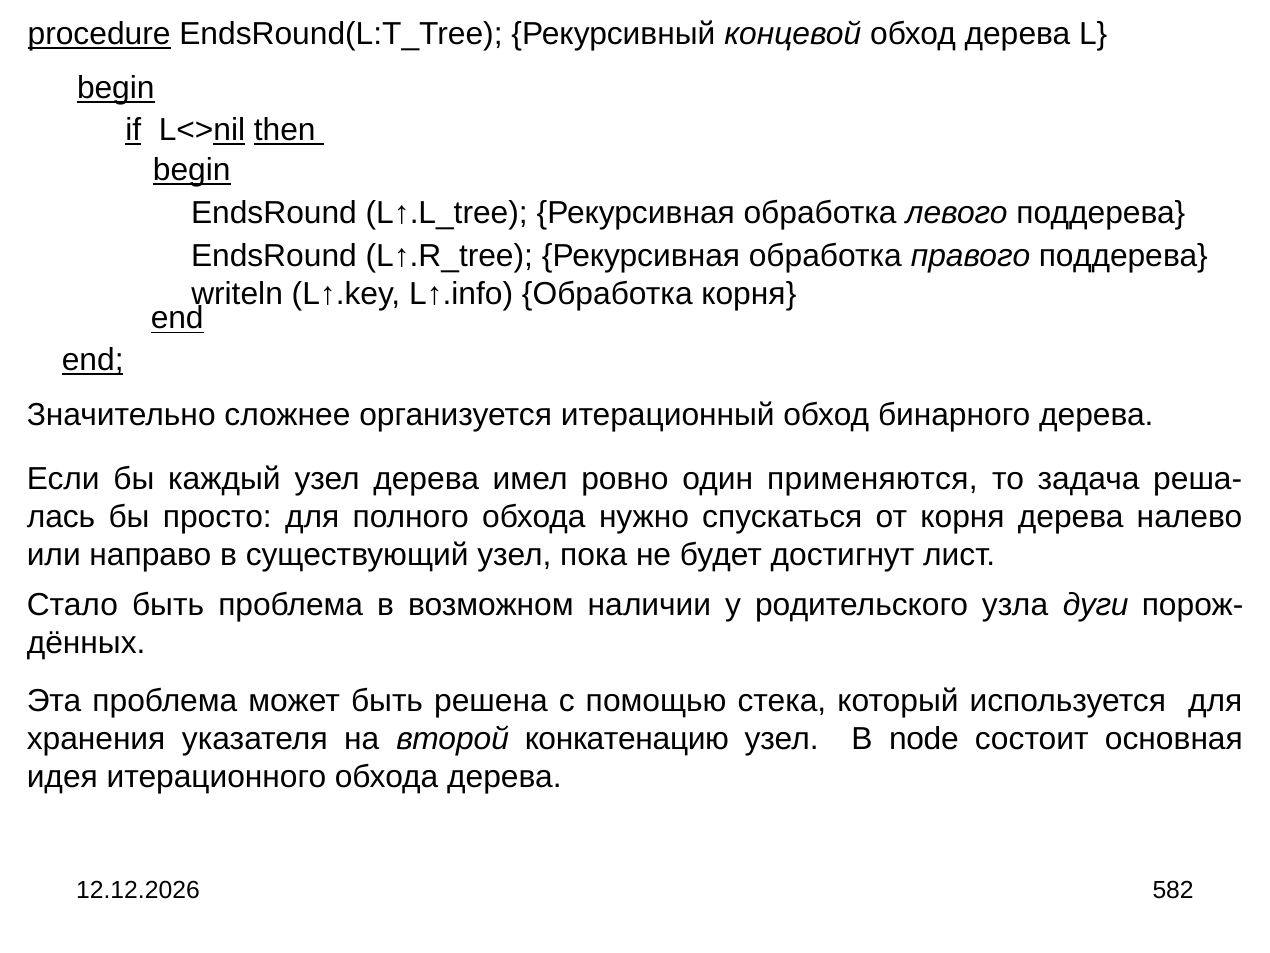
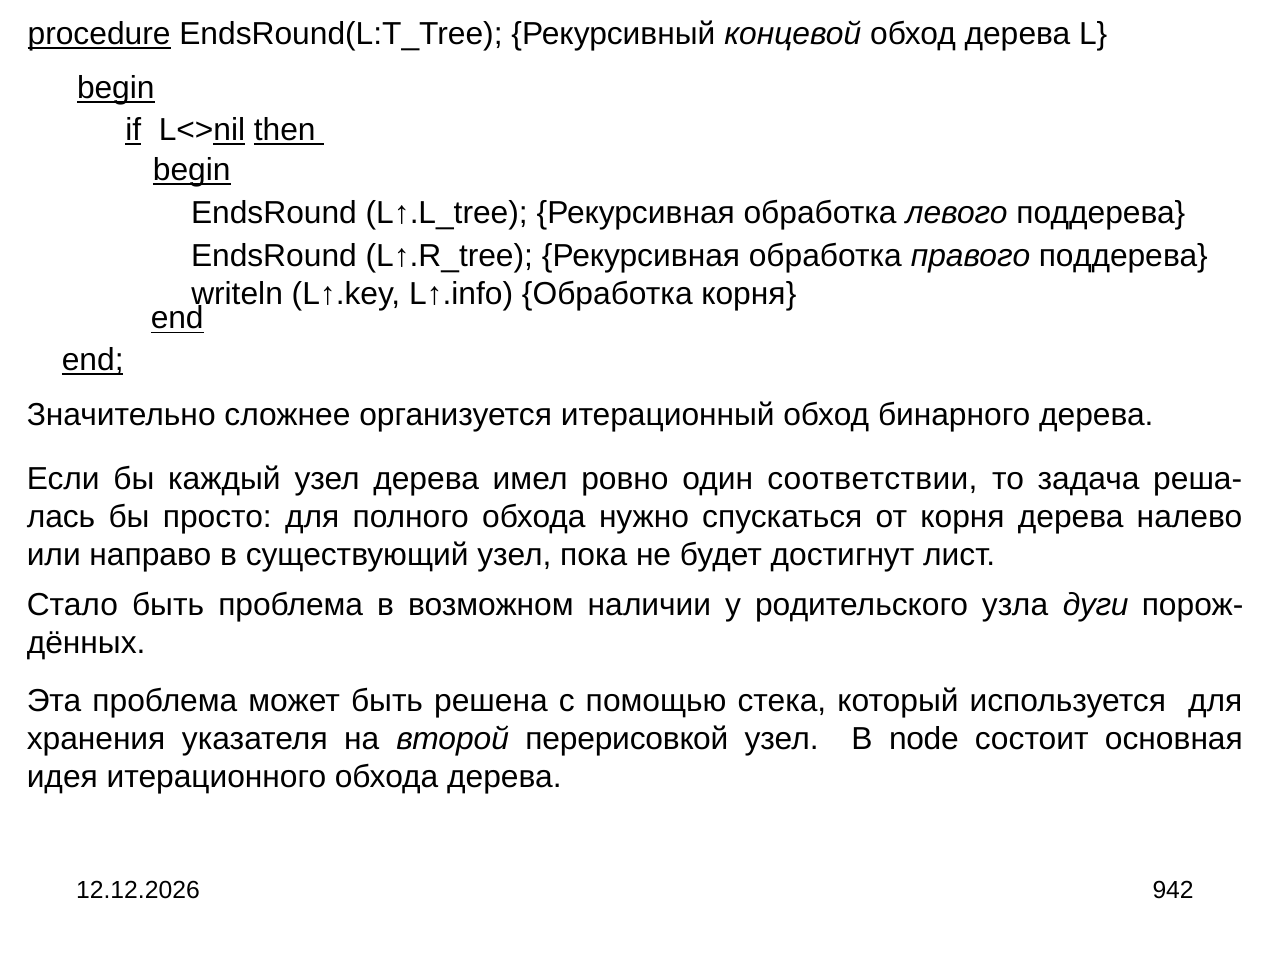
применяются: применяются -> соответствии
конкатенацию: конкатенацию -> перерисовкой
582: 582 -> 942
